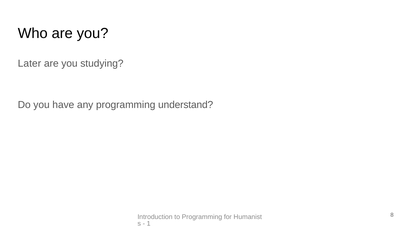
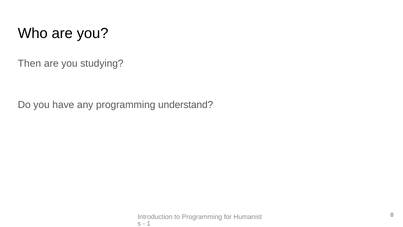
Later: Later -> Then
